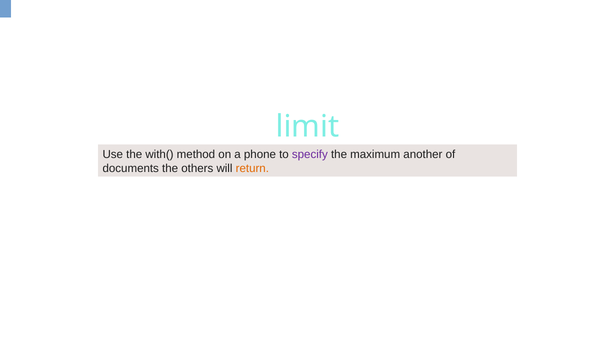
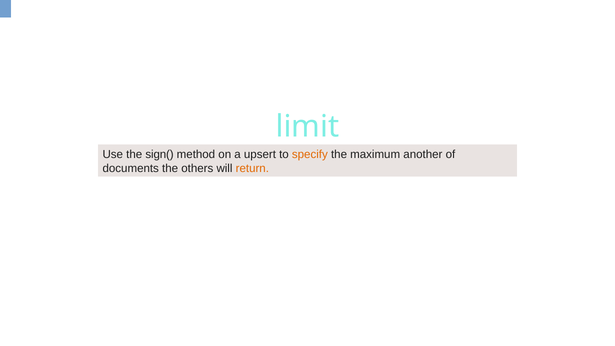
with(: with( -> sign(
phone: phone -> upsert
specify colour: purple -> orange
